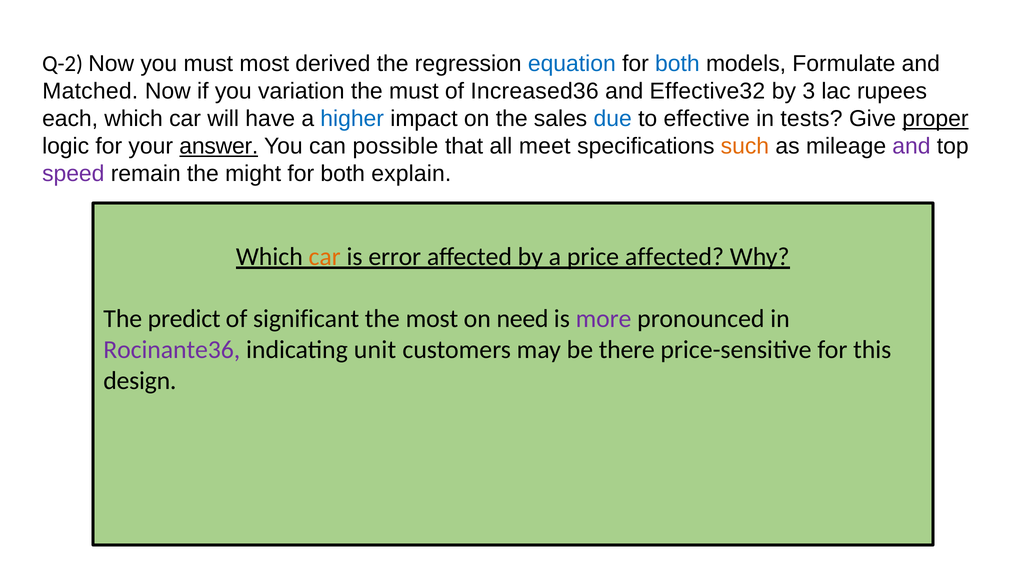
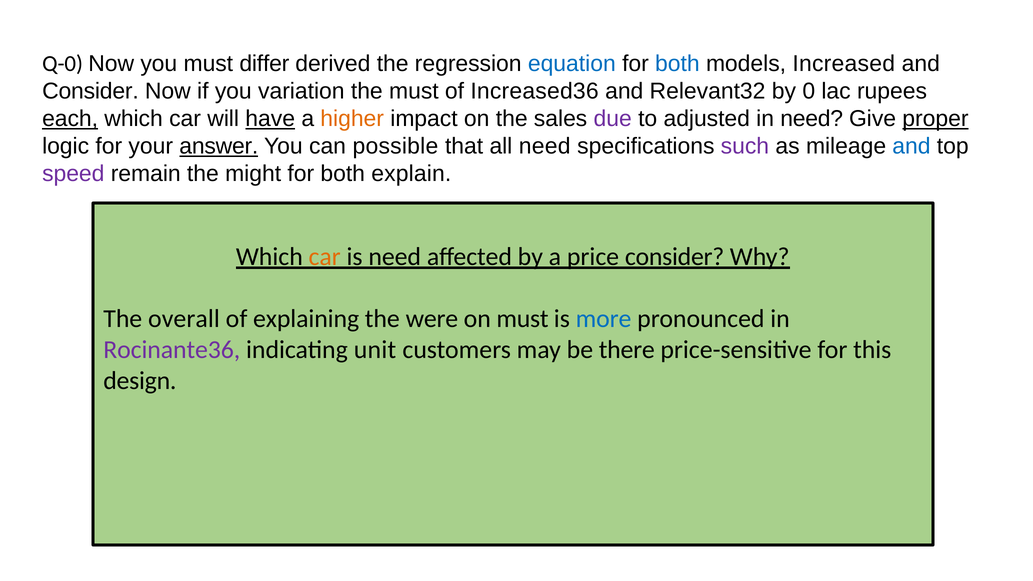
Q-2: Q-2 -> Q-0
must most: most -> differ
Formulate: Formulate -> Increased
Matched at (90, 91): Matched -> Consider
Effective32: Effective32 -> Relevant32
3: 3 -> 0
each underline: none -> present
have underline: none -> present
higher colour: blue -> orange
due colour: blue -> purple
effective: effective -> adjusted
in tests: tests -> need
all meet: meet -> need
such colour: orange -> purple
and at (911, 146) colour: purple -> blue
is error: error -> need
price affected: affected -> consider
predict: predict -> overall
significant: significant -> explaining
the most: most -> were
on need: need -> must
more colour: purple -> blue
